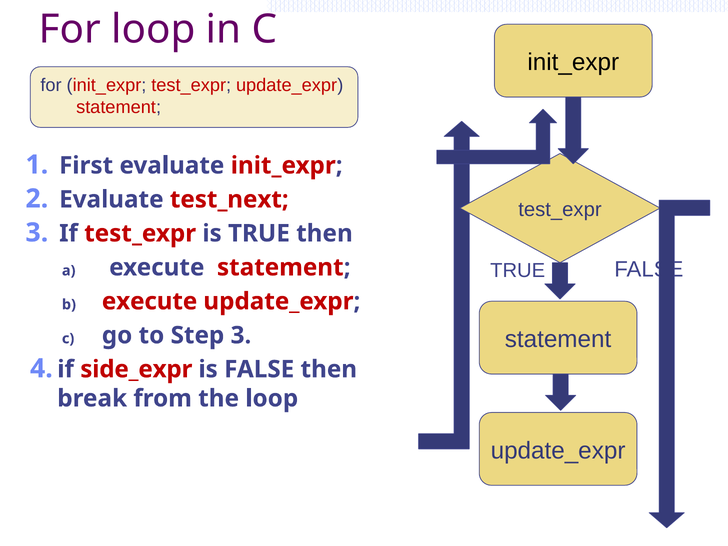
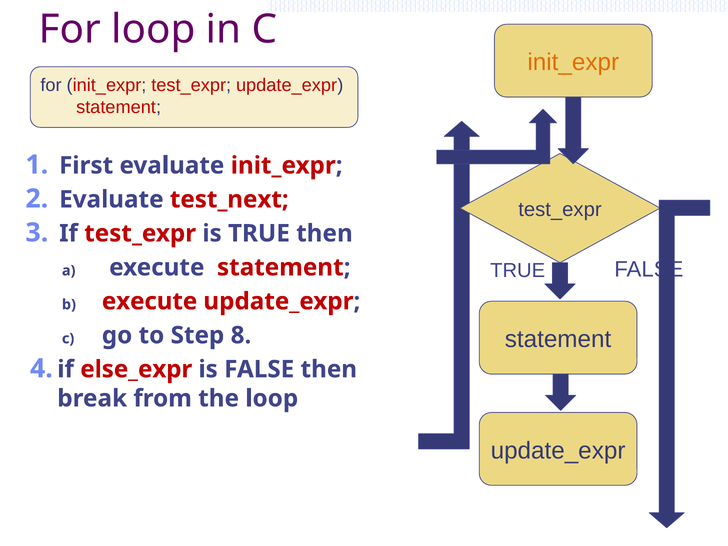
init_expr at (573, 62) colour: black -> orange
Step 3: 3 -> 8
side_expr: side_expr -> else_expr
